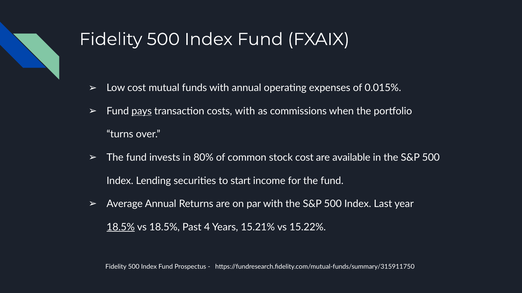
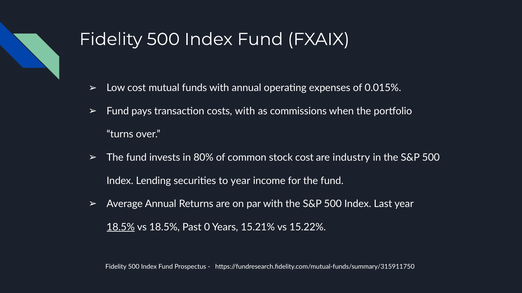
pays underline: present -> none
available: available -> industry
to start: start -> year
4: 4 -> 0
